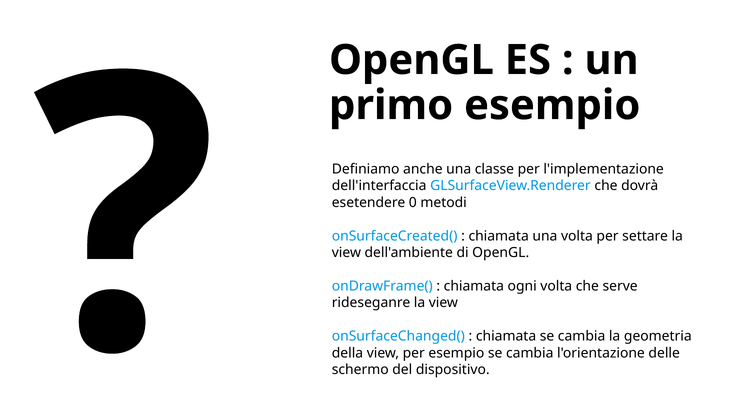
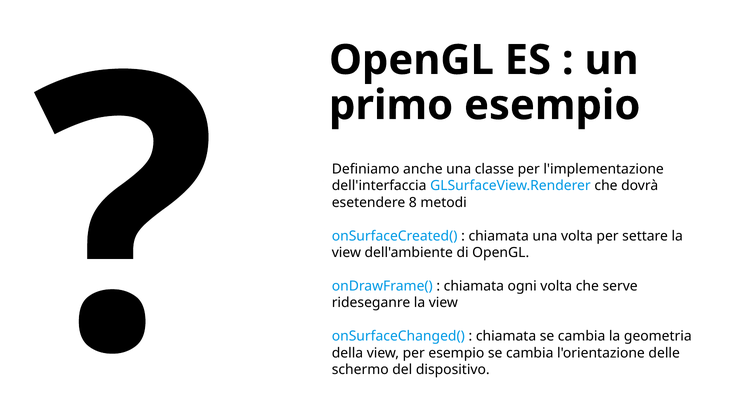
0: 0 -> 8
